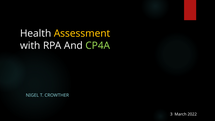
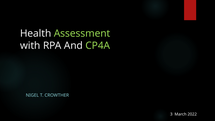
Assessment colour: yellow -> light green
